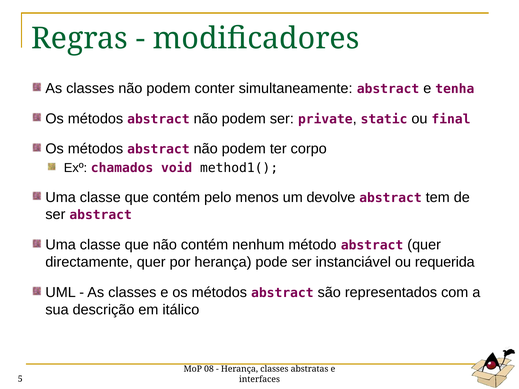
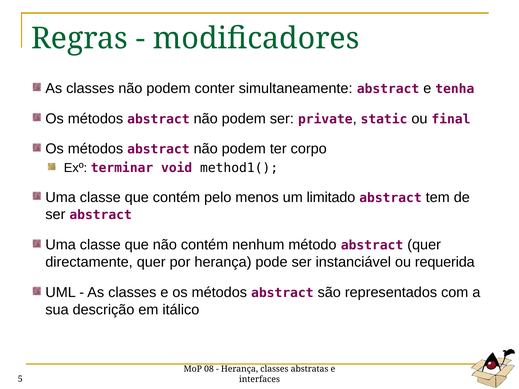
chamados: chamados -> terminar
devolve: devolve -> limitado
